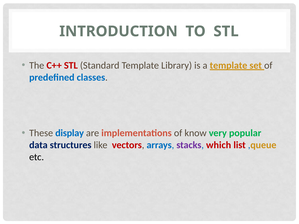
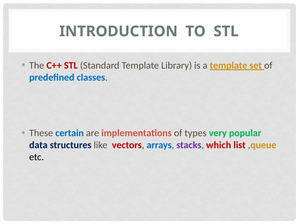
display: display -> certain
know: know -> types
